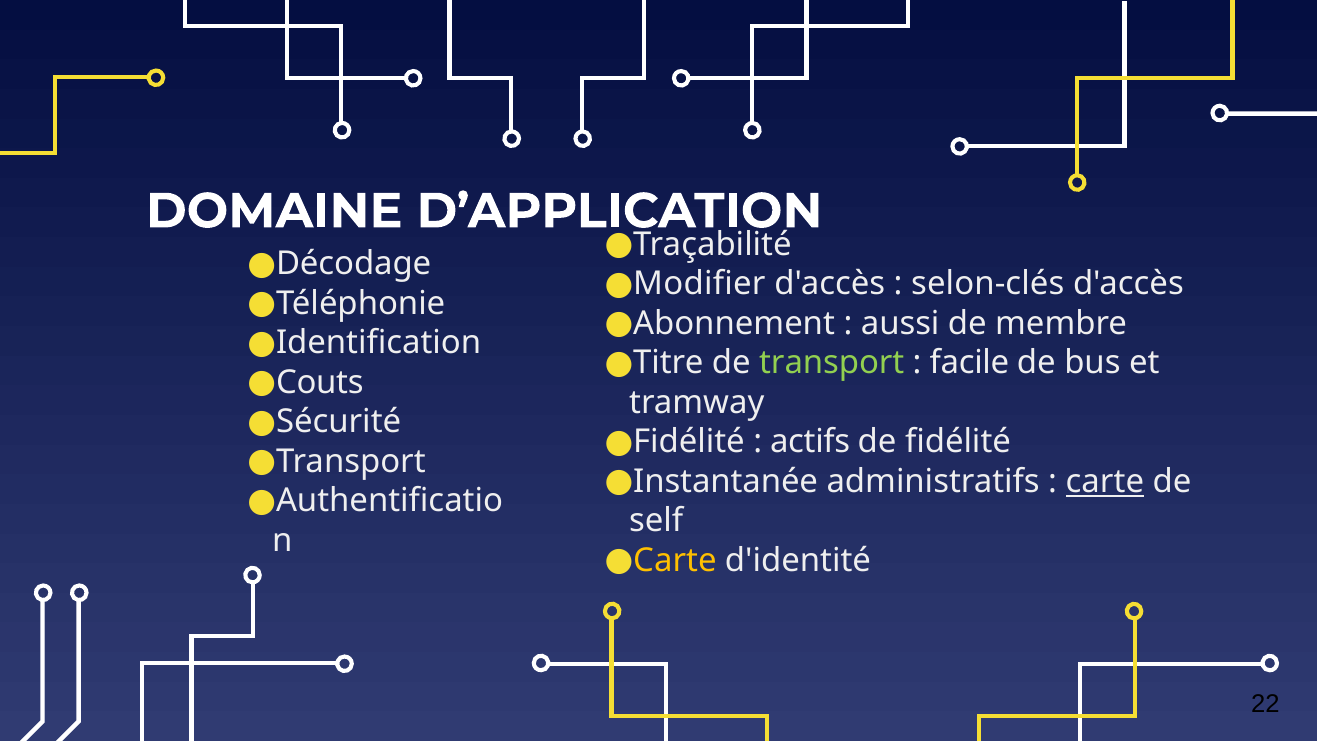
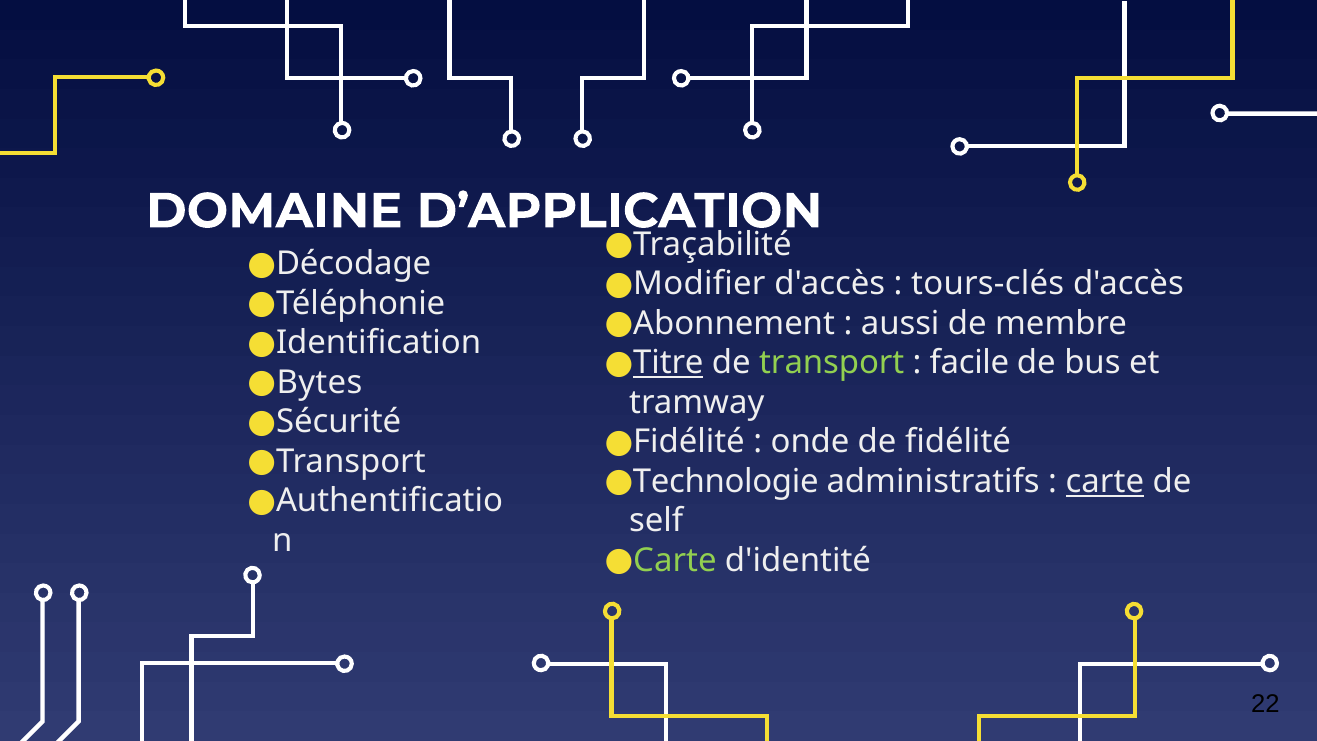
selon-clés: selon-clés -> tours-clés
Titre underline: none -> present
Couts: Couts -> Bytes
actifs: actifs -> onde
Instantanée: Instantanée -> Technologie
Carte at (675, 560) colour: yellow -> light green
